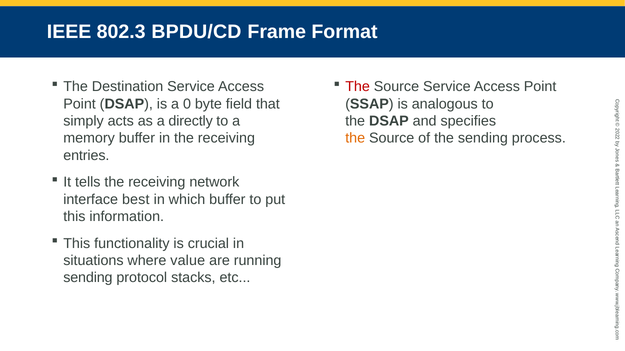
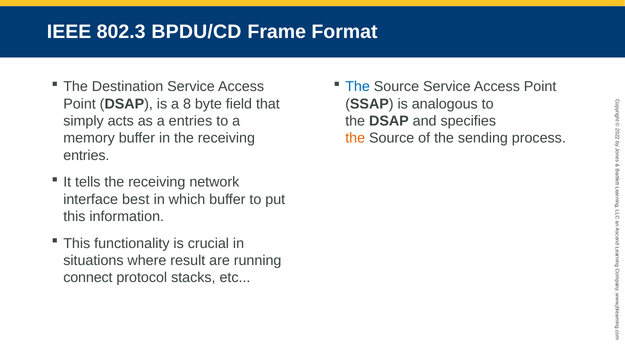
The at (358, 87) colour: red -> blue
a 0: 0 -> 8
a directly: directly -> entries
value: value -> result
sending at (88, 278): sending -> connect
